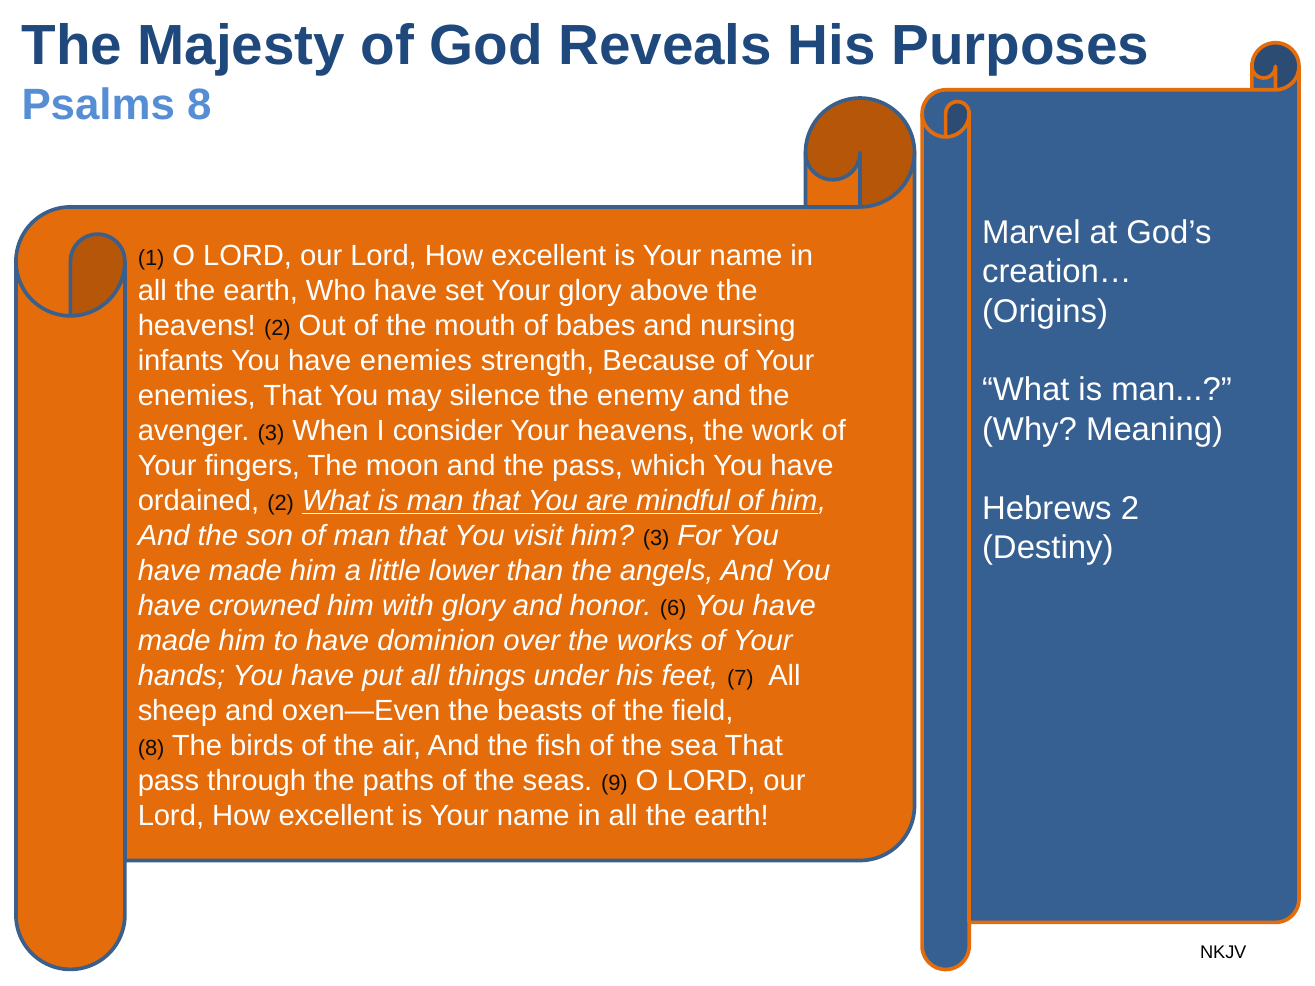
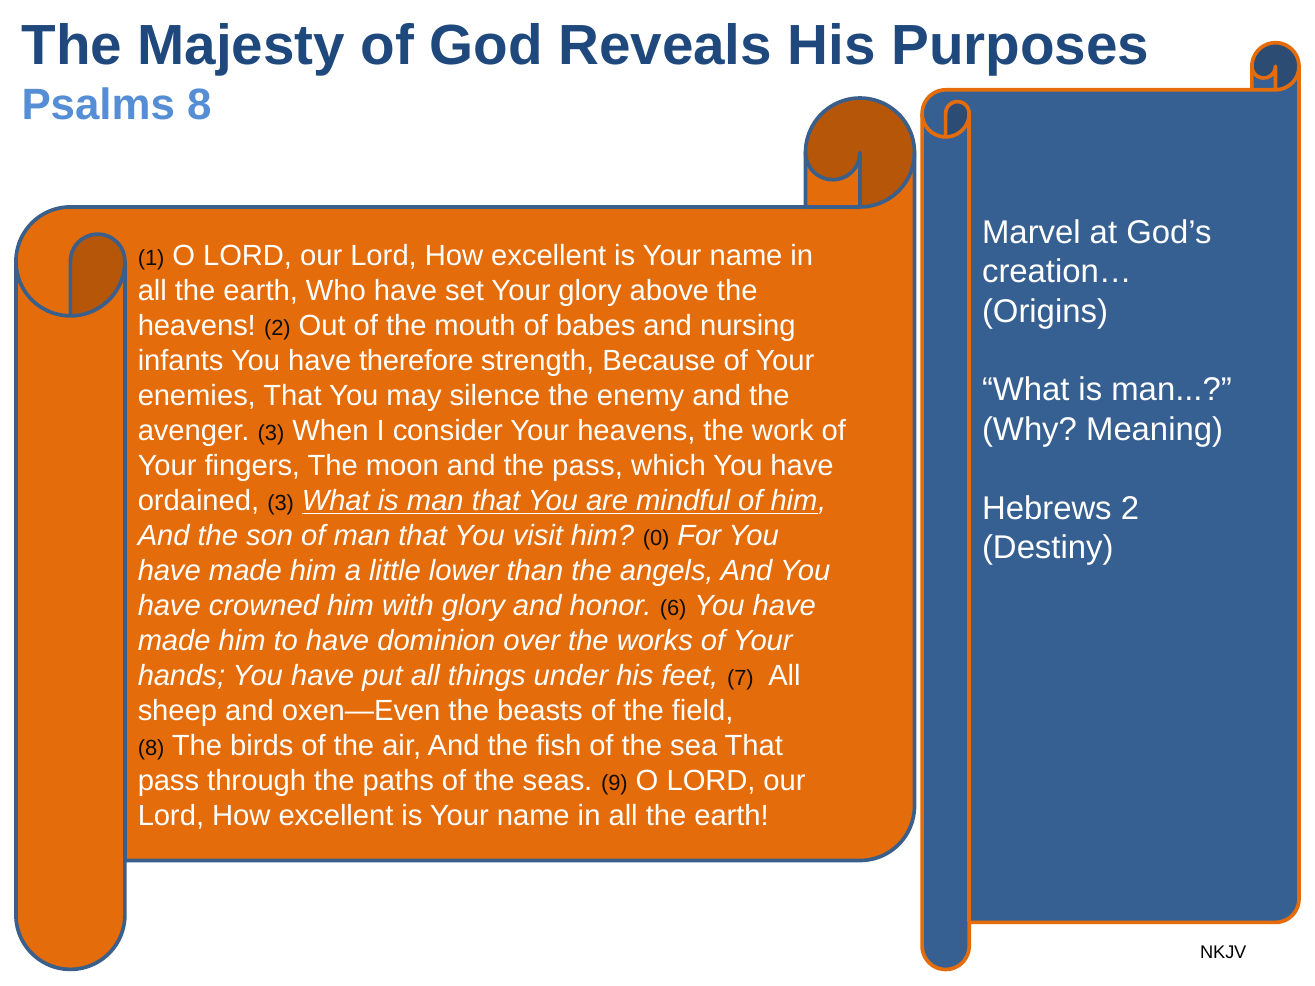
have enemies: enemies -> therefore
ordained 2: 2 -> 3
him 3: 3 -> 0
